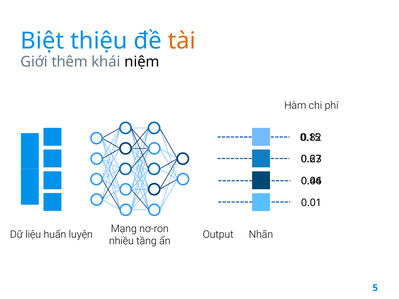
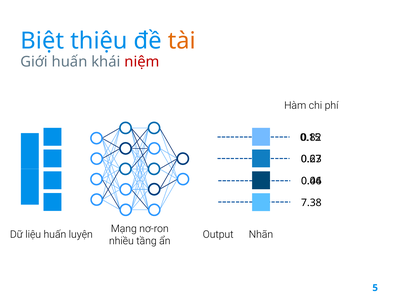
Giới thêm: thêm -> huấn
niệm colour: black -> red
0.01: 0.01 -> 7.38
